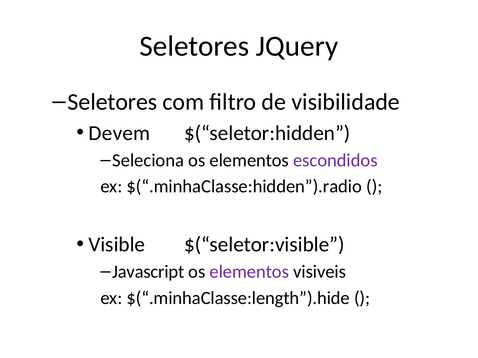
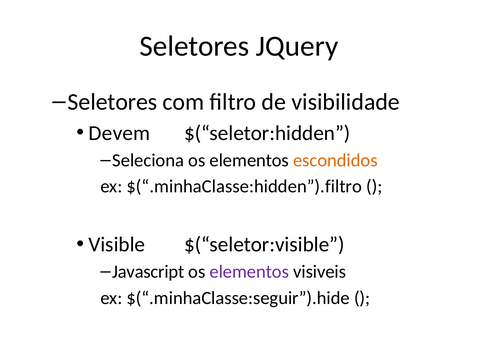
escondidos colour: purple -> orange
$(“.minhaClasse:hidden”).radio: $(“.minhaClasse:hidden”).radio -> $(“.minhaClasse:hidden”).filtro
$(“.minhaClasse:length”).hide: $(“.minhaClasse:length”).hide -> $(“.minhaClasse:seguir”).hide
